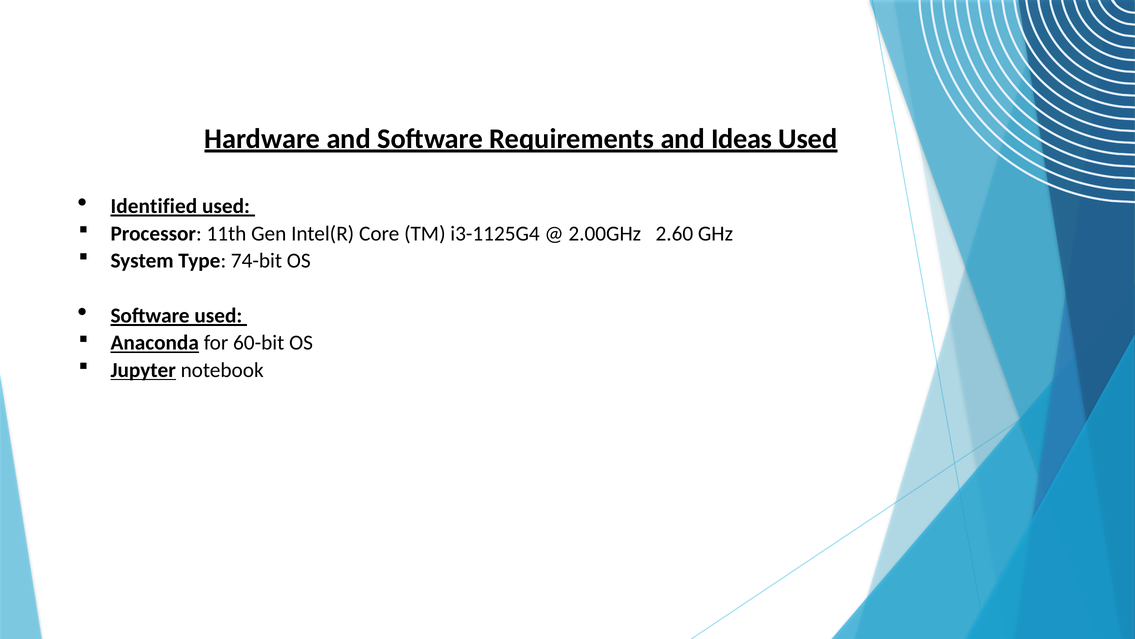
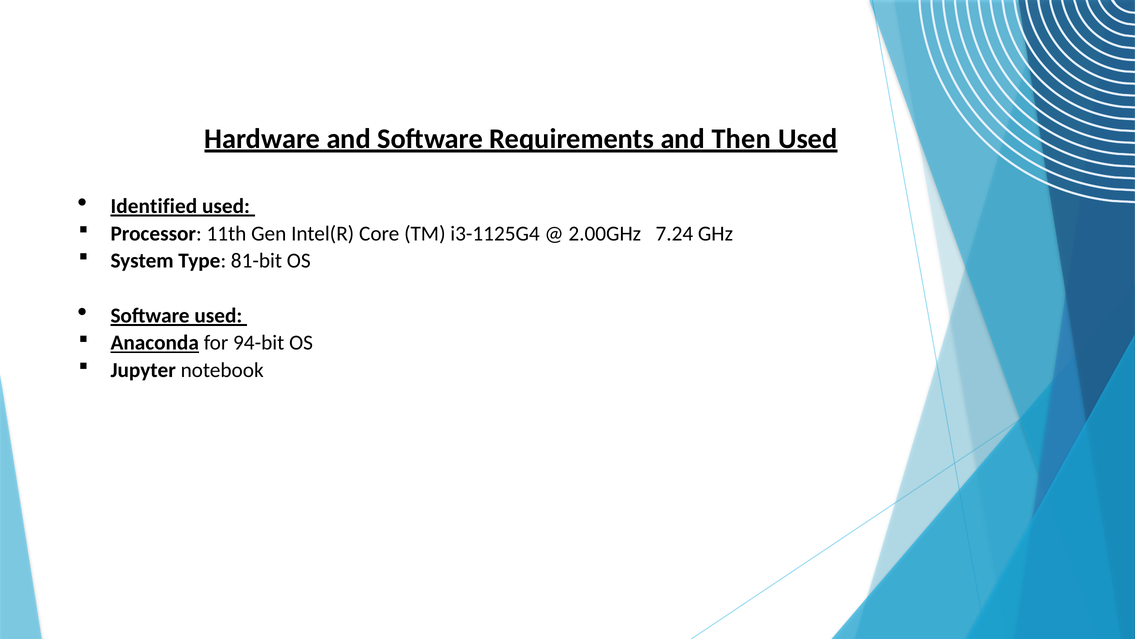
Ideas: Ideas -> Then
2.60: 2.60 -> 7.24
74-bit: 74-bit -> 81-bit
60-bit: 60-bit -> 94-bit
Jupyter underline: present -> none
